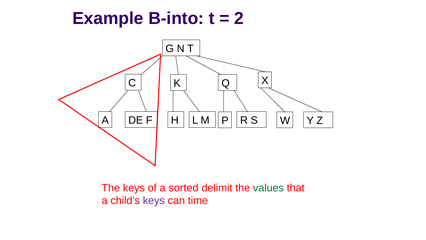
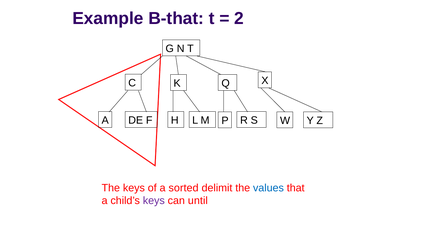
B-into: B-into -> B-that
values colour: green -> blue
time: time -> until
